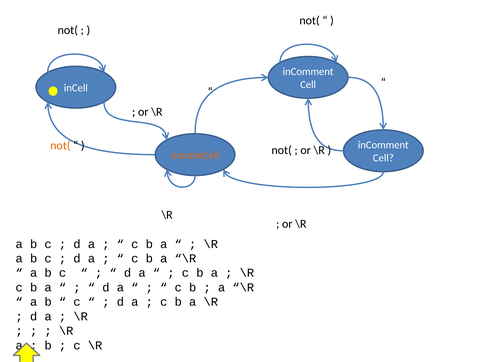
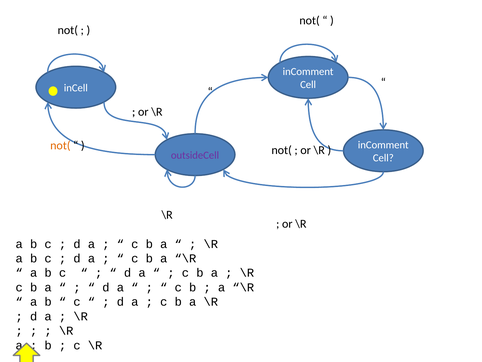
outsideCell colour: orange -> purple
